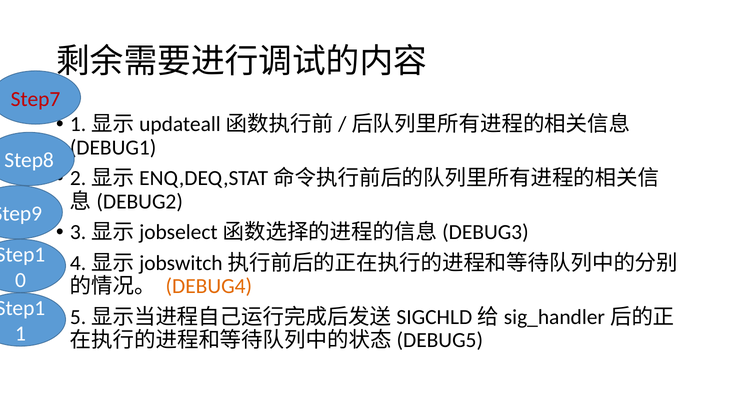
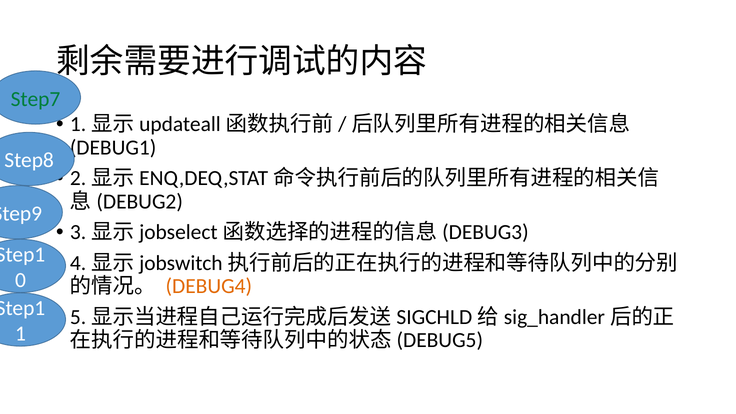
Step7 colour: red -> green
